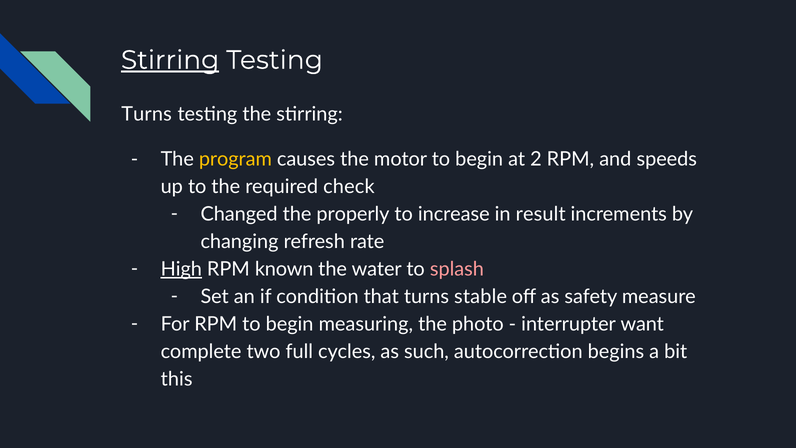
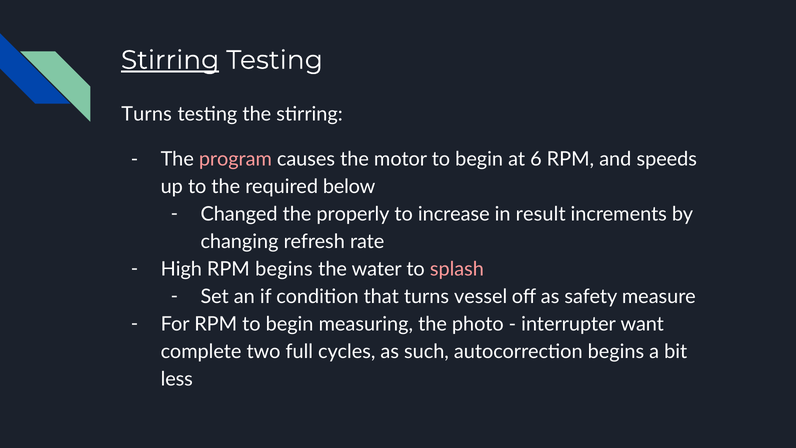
program colour: yellow -> pink
2: 2 -> 6
check: check -> below
High underline: present -> none
RPM known: known -> begins
stable: stable -> vessel
this: this -> less
